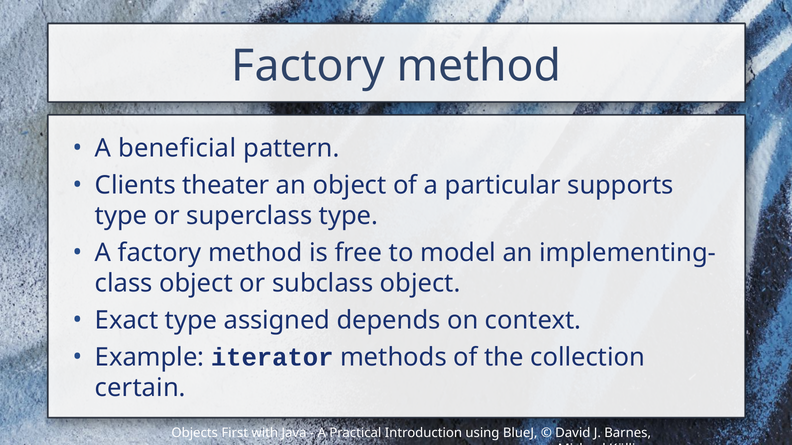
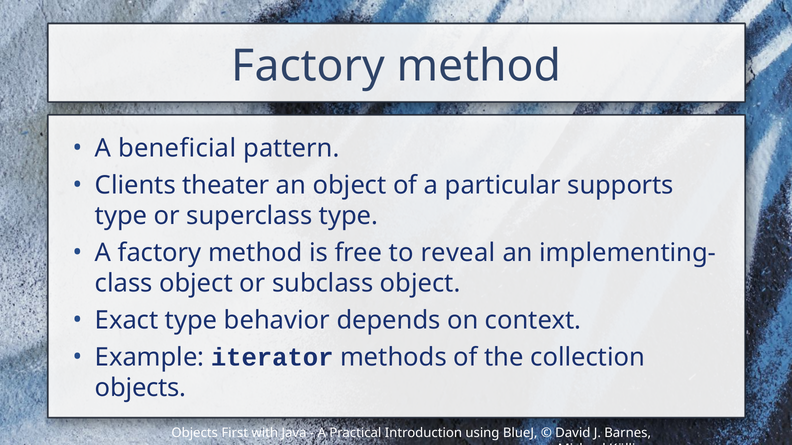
model: model -> reveal
assigned: assigned -> behavior
certain at (140, 388): certain -> objects
